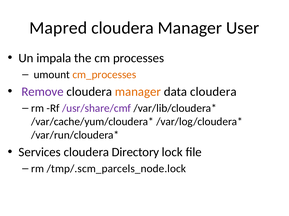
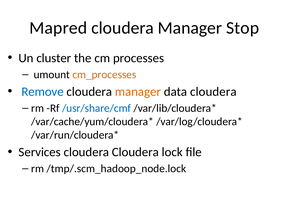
User: User -> Stop
impala: impala -> cluster
Remove colour: purple -> blue
/usr/share/cmf colour: purple -> blue
cloudera Directory: Directory -> Cloudera
/tmp/.scm_parcels_node.lock: /tmp/.scm_parcels_node.lock -> /tmp/.scm_hadoop_node.lock
